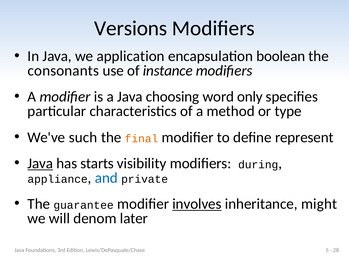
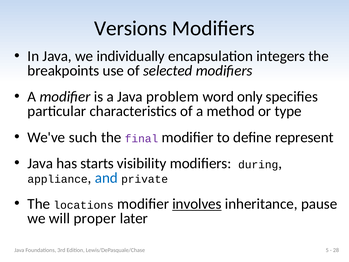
application: application -> individually
boolean: boolean -> integers
consonants: consonants -> breakpoints
instance: instance -> selected
choosing: choosing -> problem
final colour: orange -> purple
Java at (40, 163) underline: present -> none
guarantee: guarantee -> locations
might: might -> pause
denom: denom -> proper
